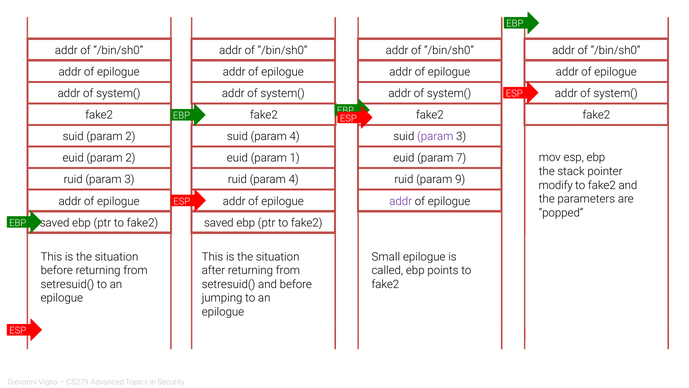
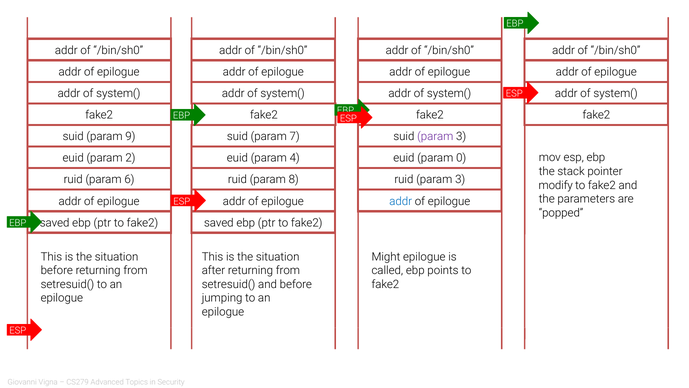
suid param 2: 2 -> 9
suid param 4: 4 -> 7
1: 1 -> 4
7: 7 -> 0
ruid param 3: 3 -> 6
ruid param 4: 4 -> 8
ruid param 9: 9 -> 3
addr at (401, 201) colour: purple -> blue
Small: Small -> Might
